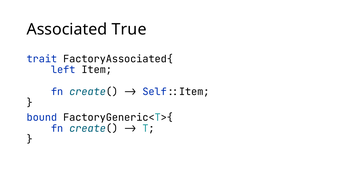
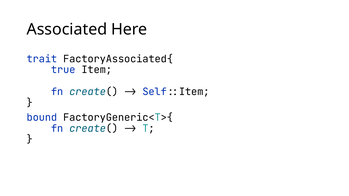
True: True -> Here
left: left -> true
